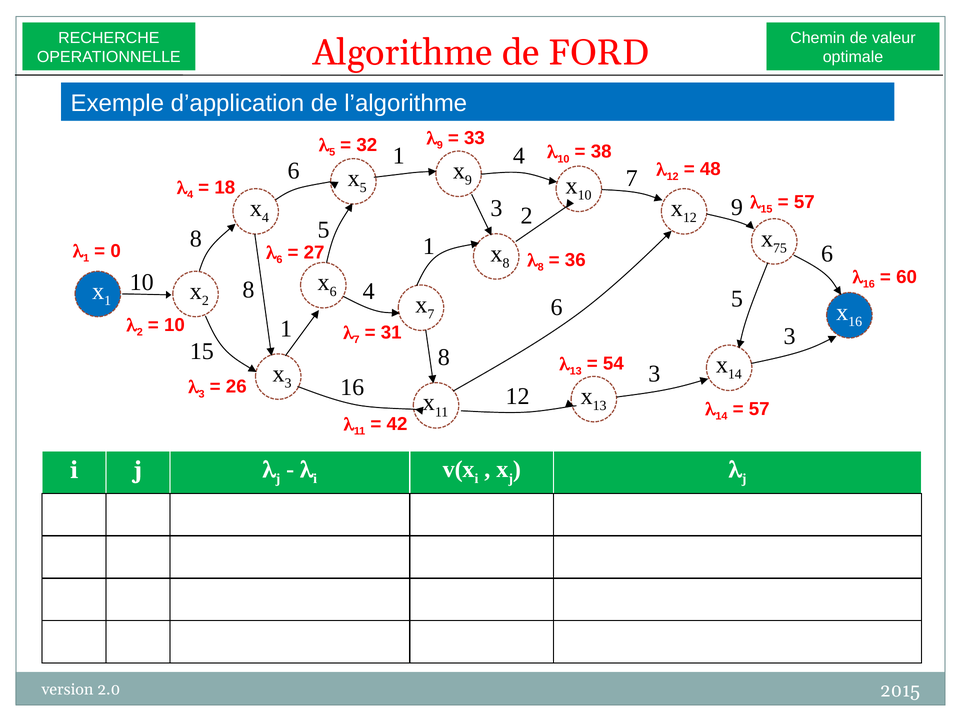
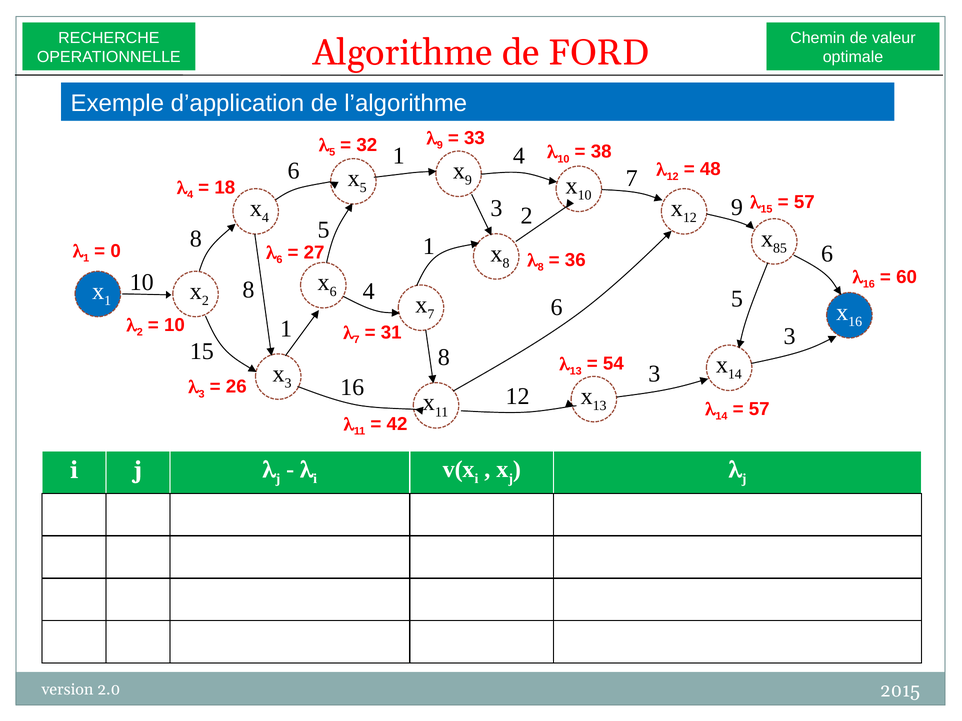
75: 75 -> 85
